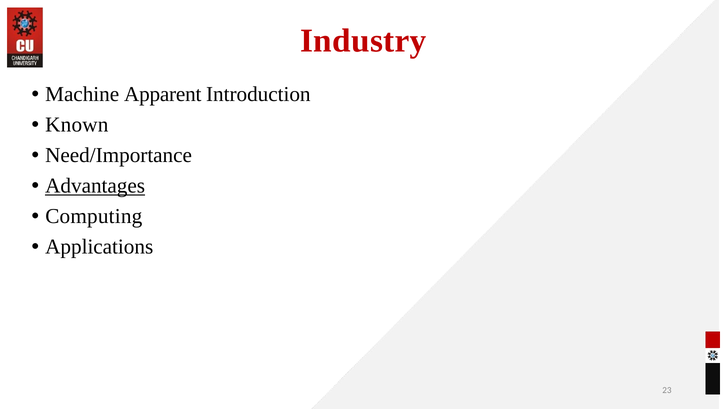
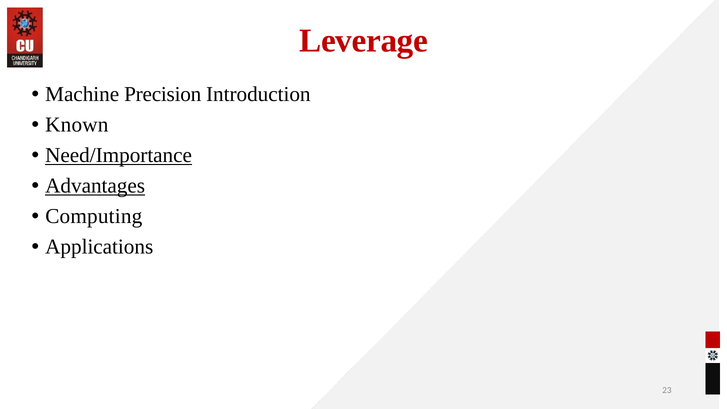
Industry: Industry -> Leverage
Apparent: Apparent -> Precision
Need/Importance underline: none -> present
